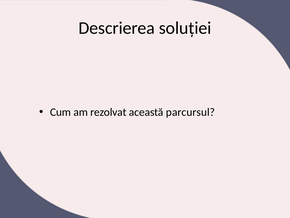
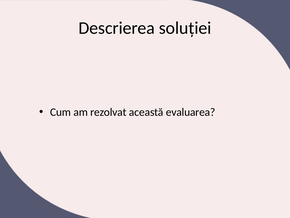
parcursul: parcursul -> evaluarea
